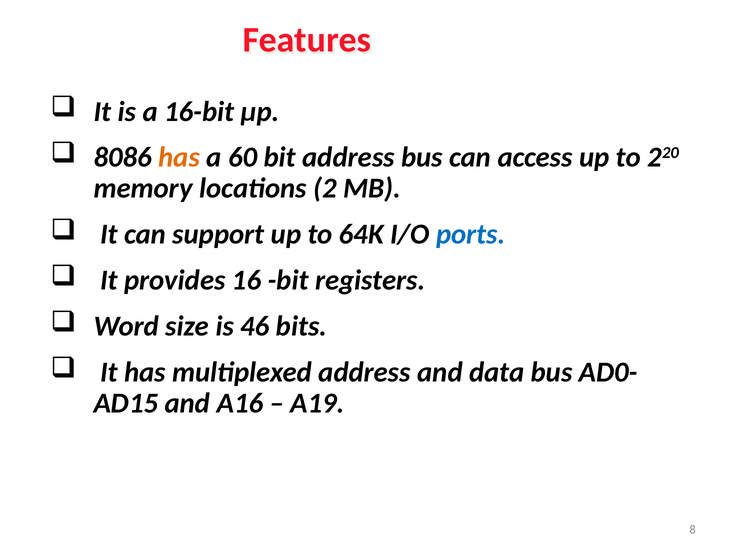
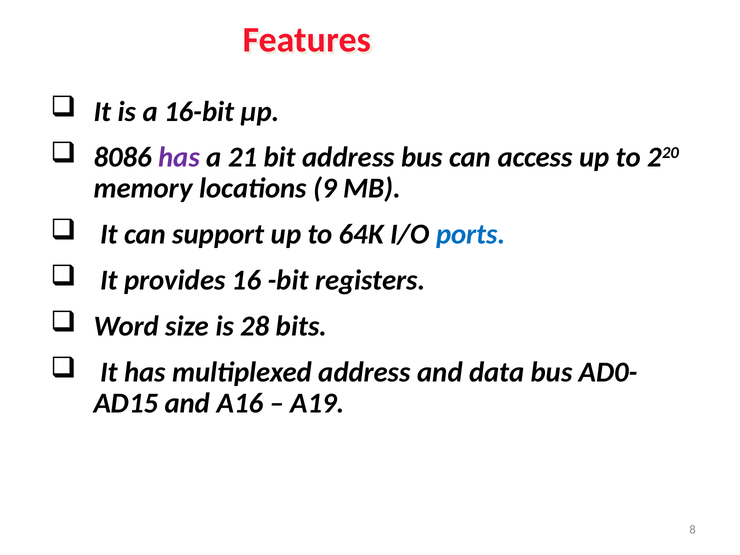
has at (179, 157) colour: orange -> purple
60: 60 -> 21
2: 2 -> 9
46: 46 -> 28
